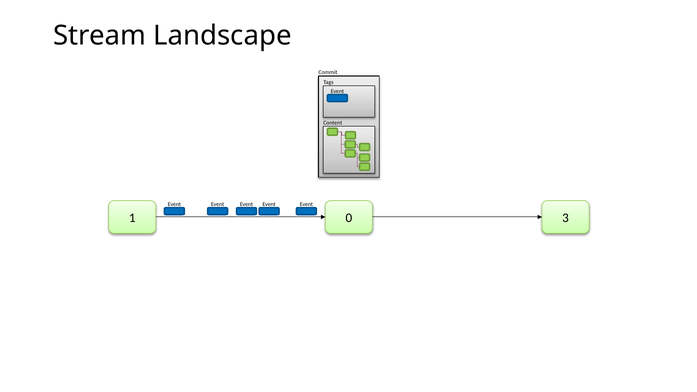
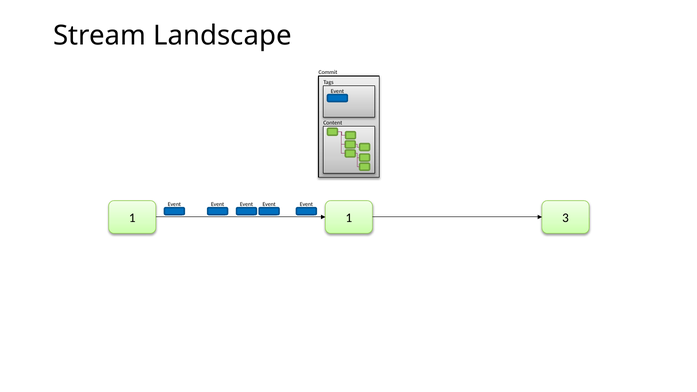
1 0: 0 -> 1
